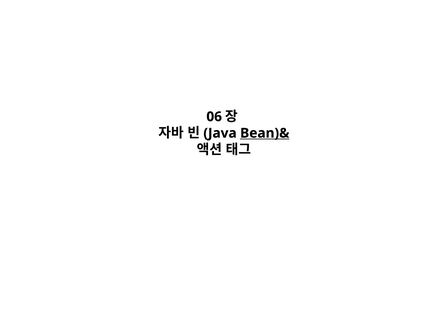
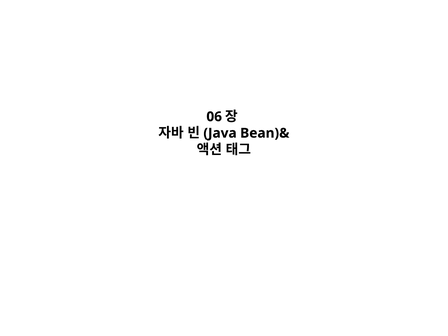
Bean)& underline: present -> none
